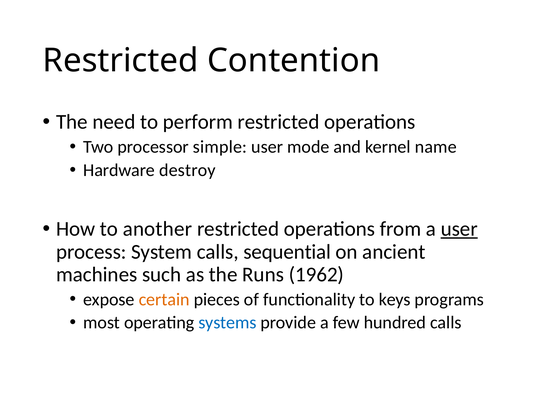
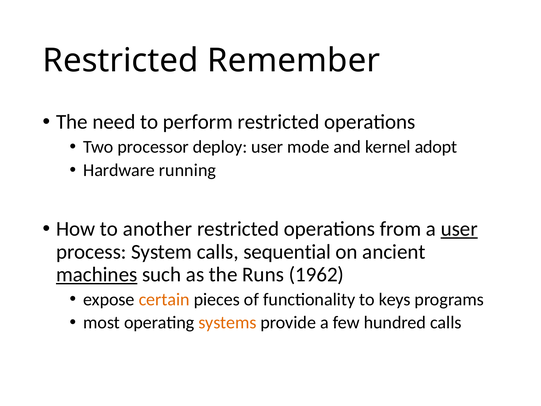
Contention: Contention -> Remember
simple: simple -> deploy
name: name -> adopt
destroy: destroy -> running
machines underline: none -> present
systems colour: blue -> orange
